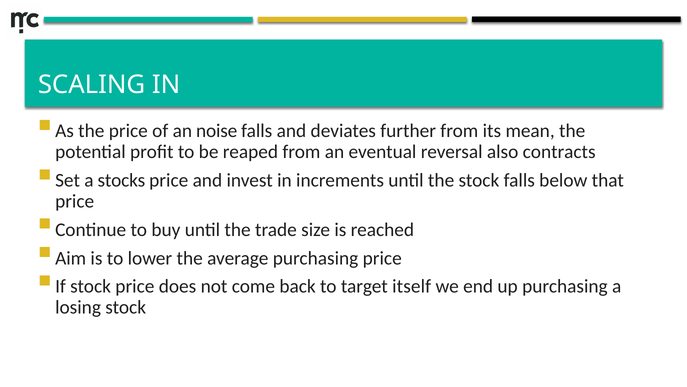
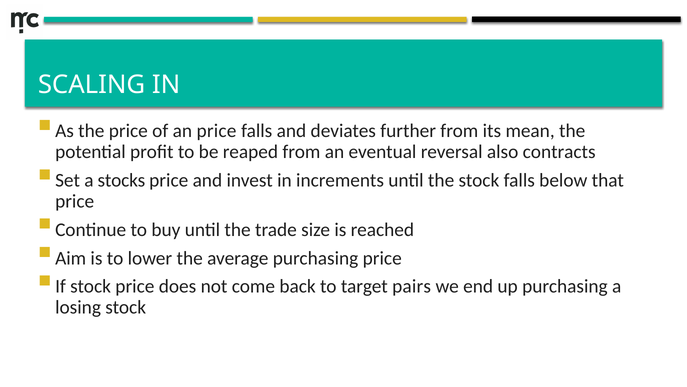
an noise: noise -> price
itself: itself -> pairs
